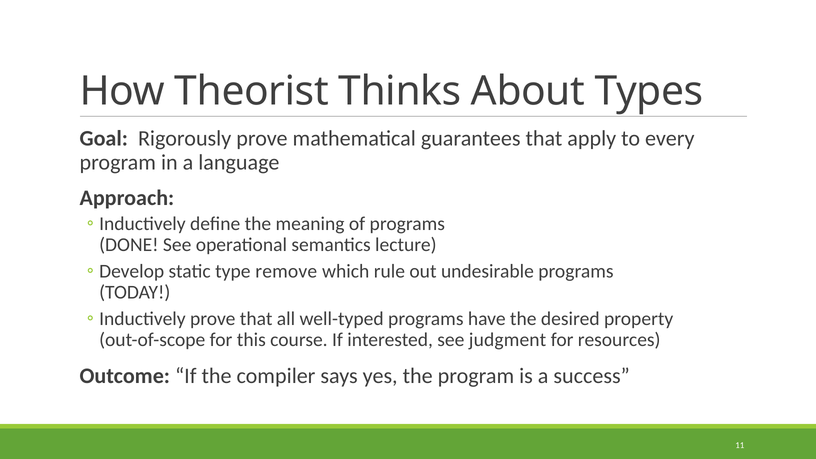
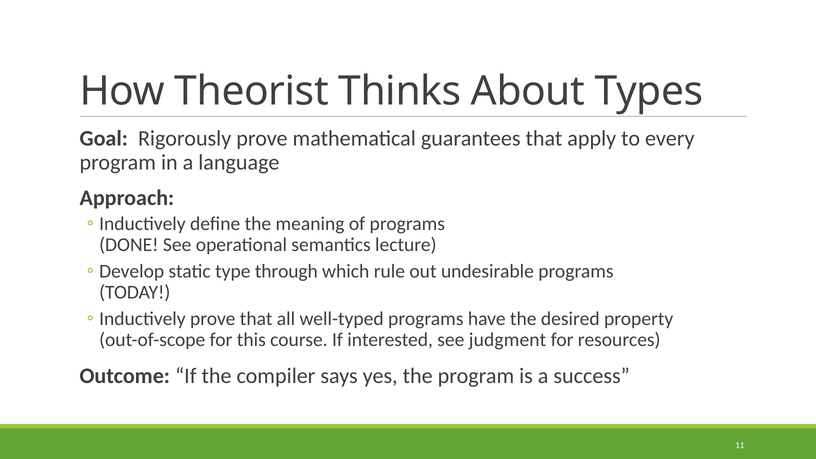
remove: remove -> through
